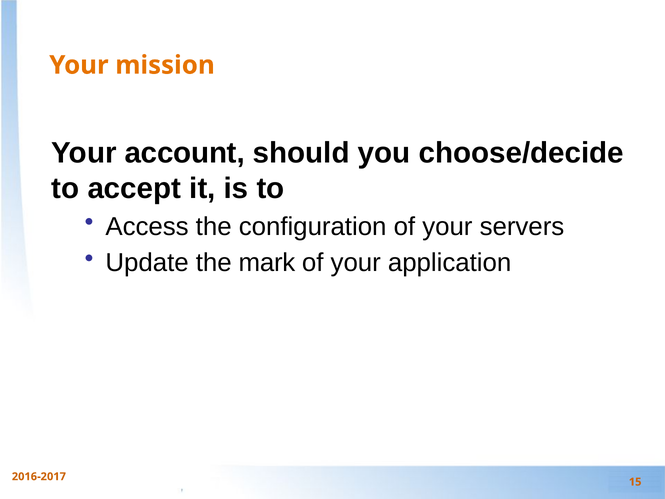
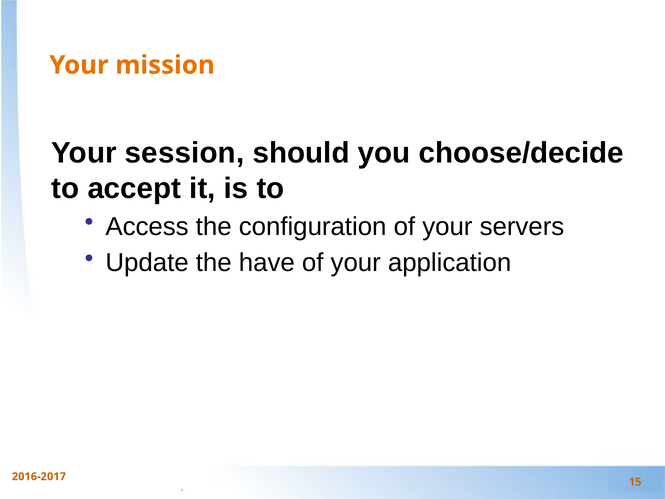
account: account -> session
mark: mark -> have
